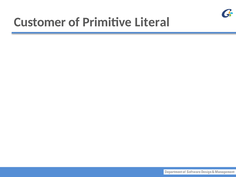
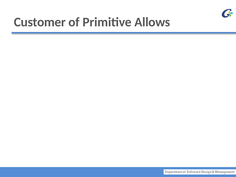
Literal: Literal -> Allows
